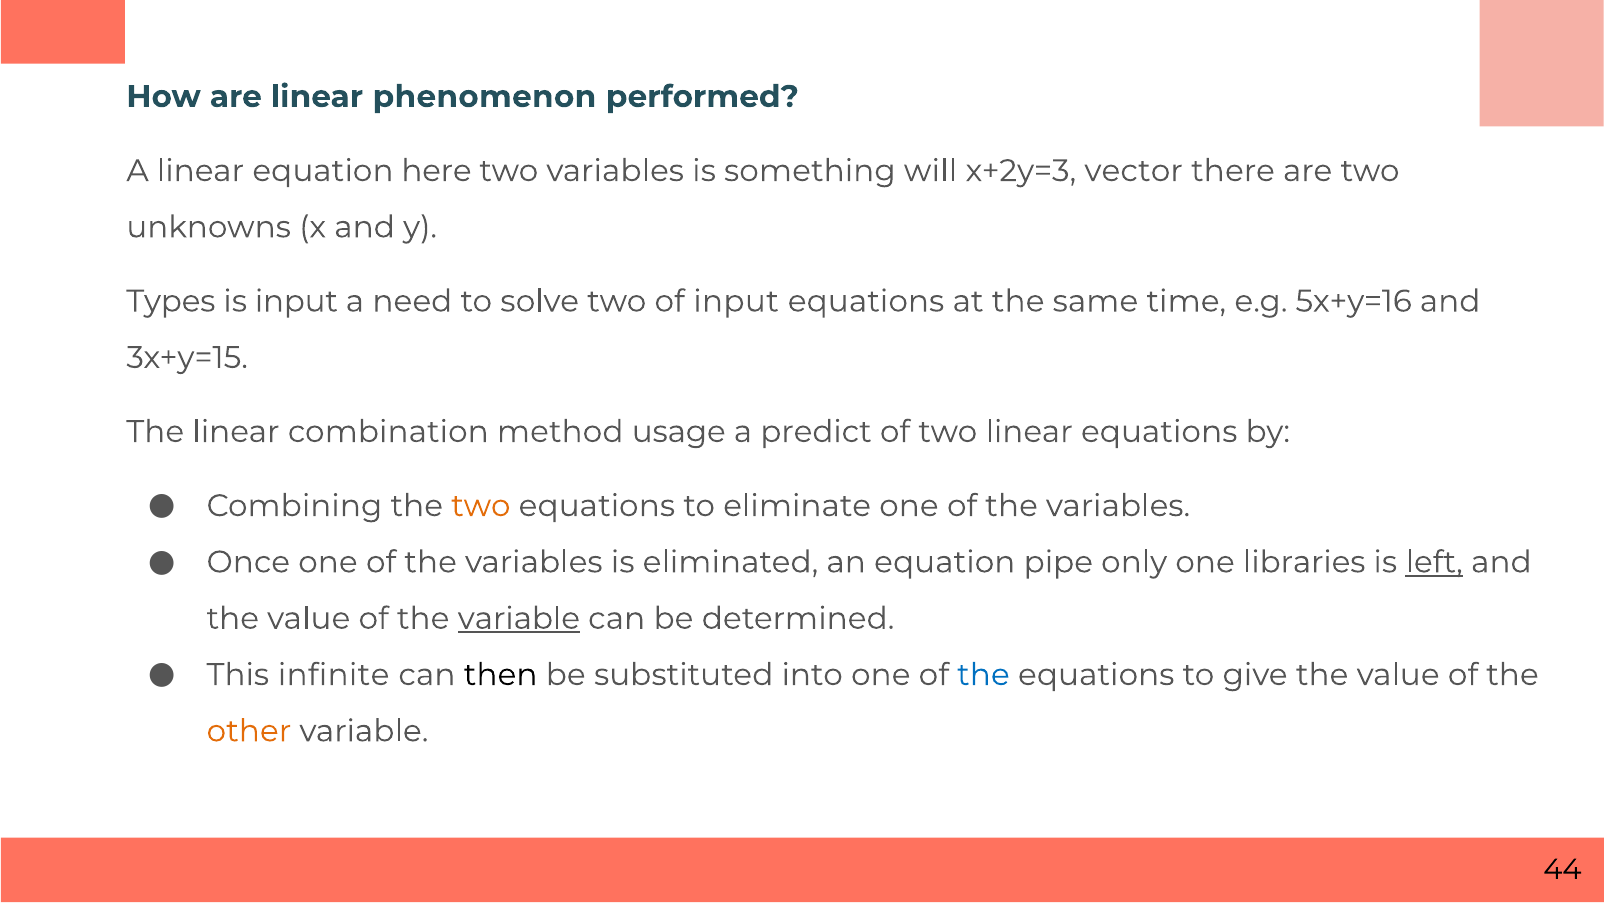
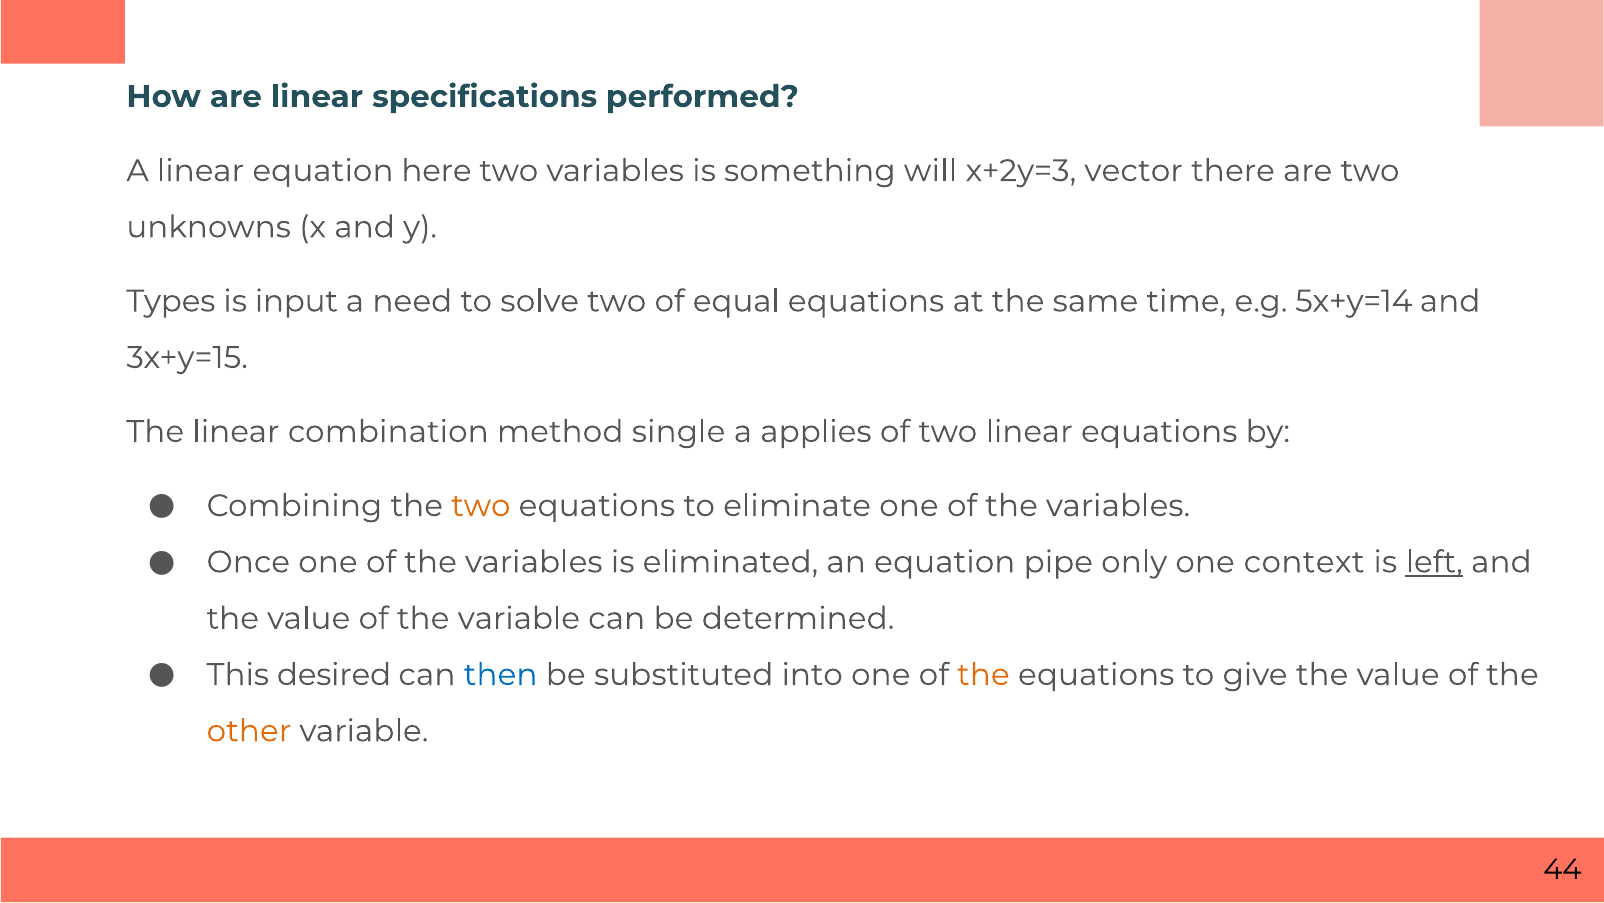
phenomenon: phenomenon -> specifications
of input: input -> equal
5x+y=16: 5x+y=16 -> 5x+y=14
usage: usage -> single
predict: predict -> applies
libraries: libraries -> context
variable at (519, 618) underline: present -> none
infinite: infinite -> desired
then colour: black -> blue
the at (983, 674) colour: blue -> orange
